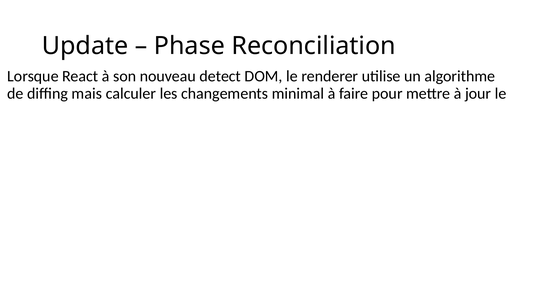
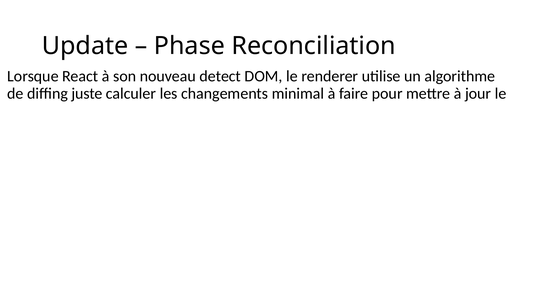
mais: mais -> juste
